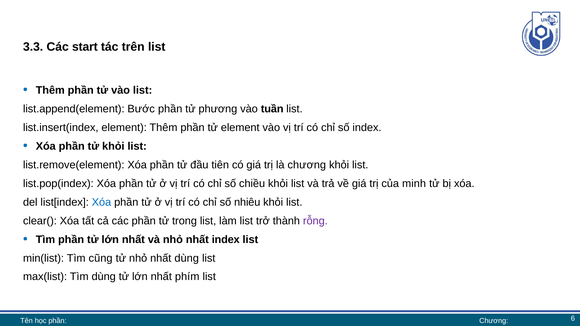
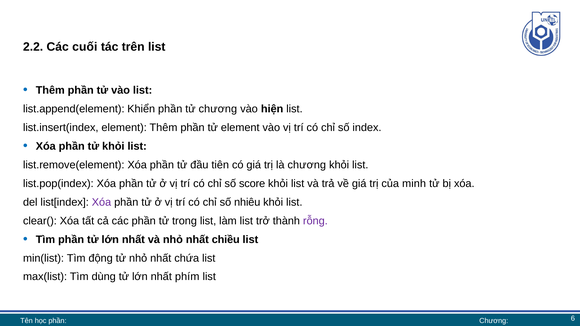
3.3: 3.3 -> 2.2
start: start -> cuối
Bước: Bước -> Khiển
tử phương: phương -> chương
tuần: tuần -> hiện
chiều: chiều -> score
Xóa at (101, 202) colour: blue -> purple
nhất index: index -> chiều
cũng: cũng -> động
nhất dùng: dùng -> chứa
